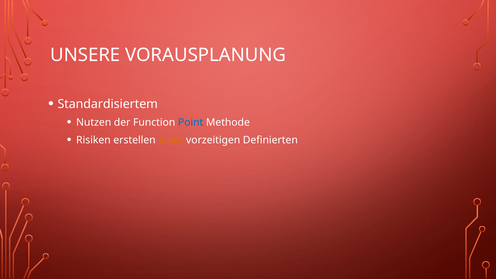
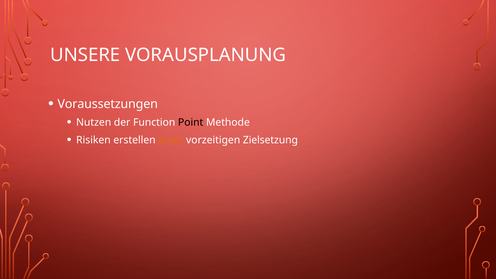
Standardisiertem: Standardisiertem -> Voraussetzungen
Point colour: blue -> black
Definierten: Definierten -> Zielsetzung
